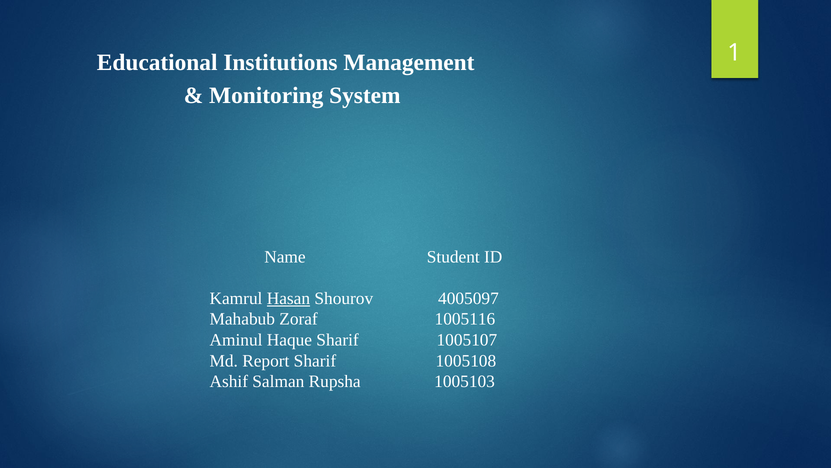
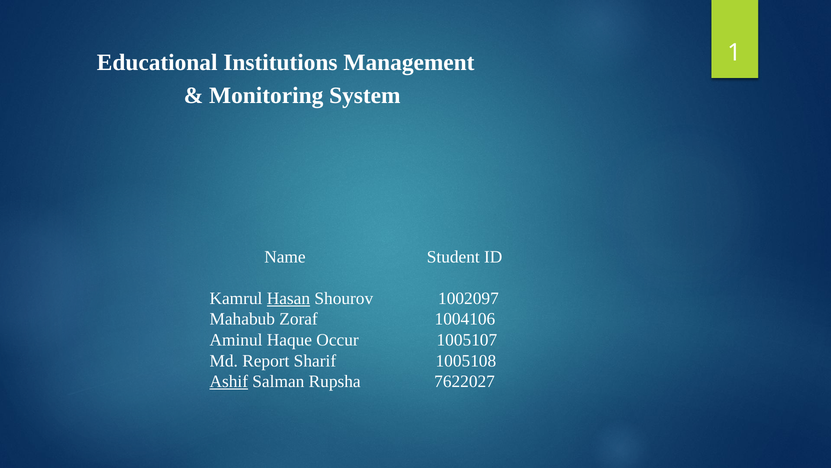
4005097: 4005097 -> 1002097
1005116: 1005116 -> 1004106
Haque Sharif: Sharif -> Occur
Ashif underline: none -> present
1005103: 1005103 -> 7622027
